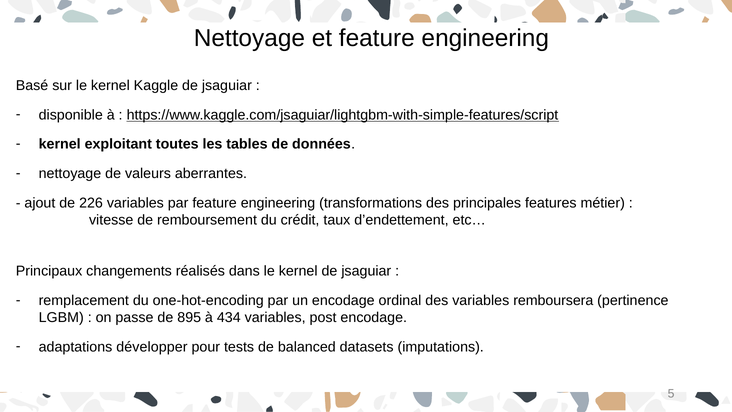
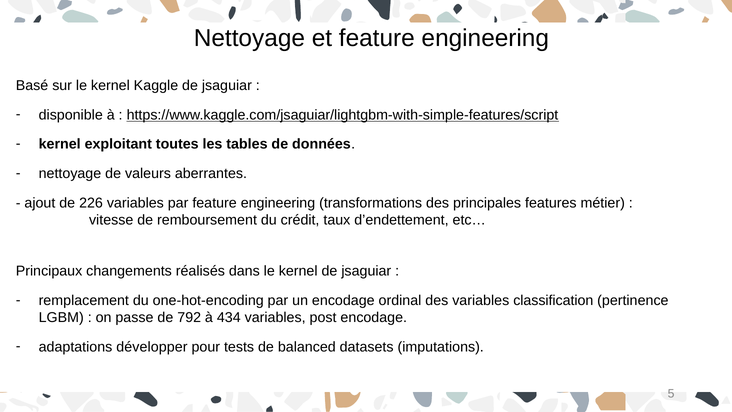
remboursera: remboursera -> classification
895: 895 -> 792
